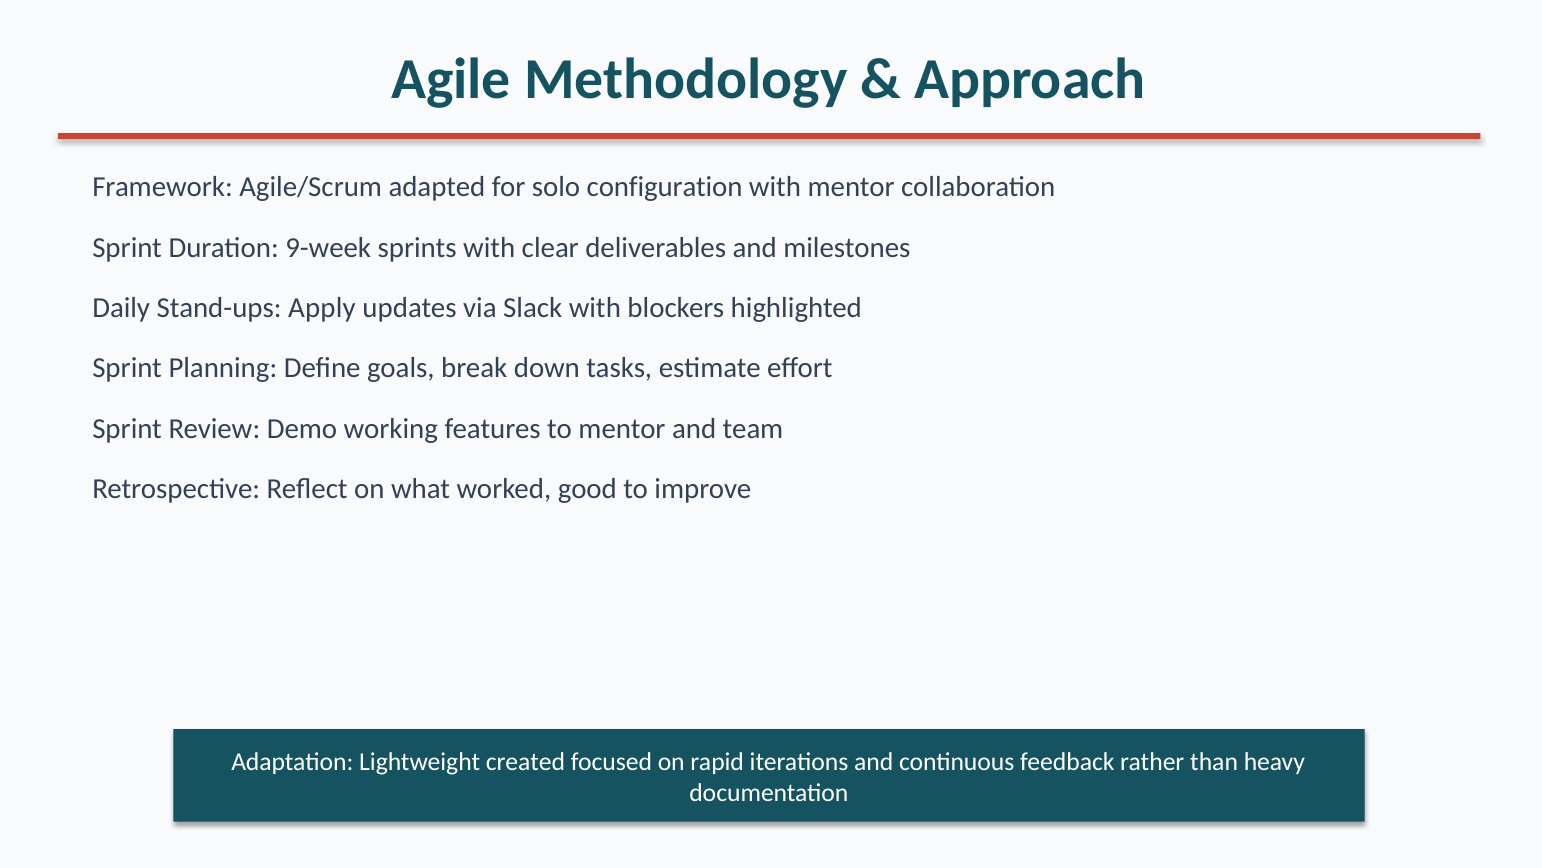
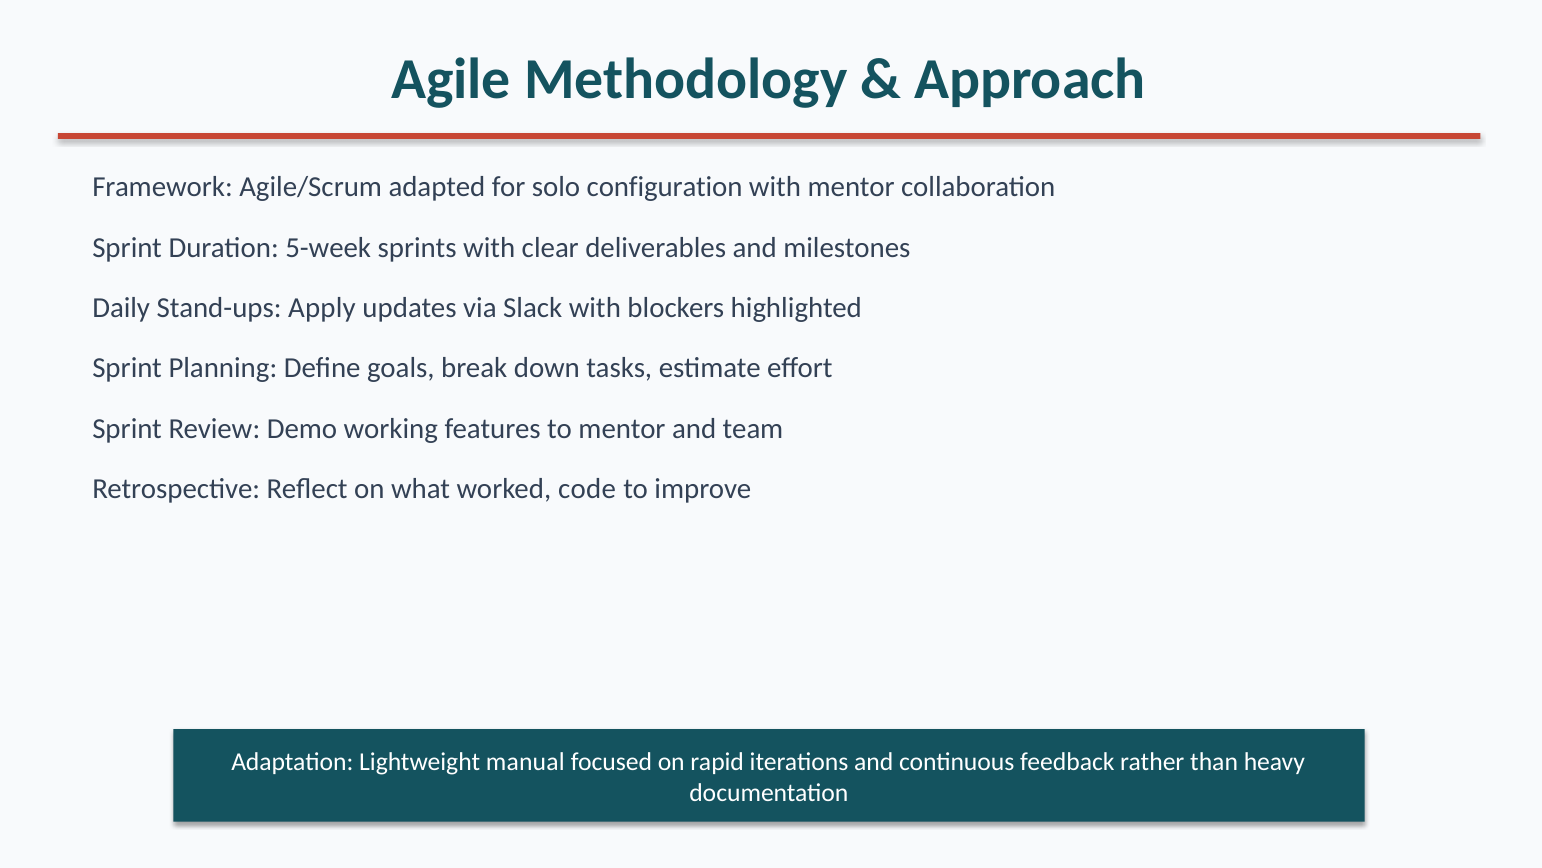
9-week: 9-week -> 5-week
good: good -> code
created: created -> manual
